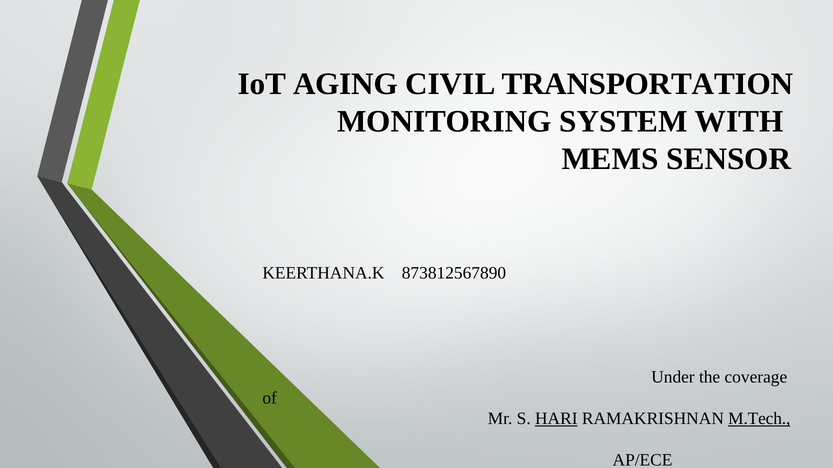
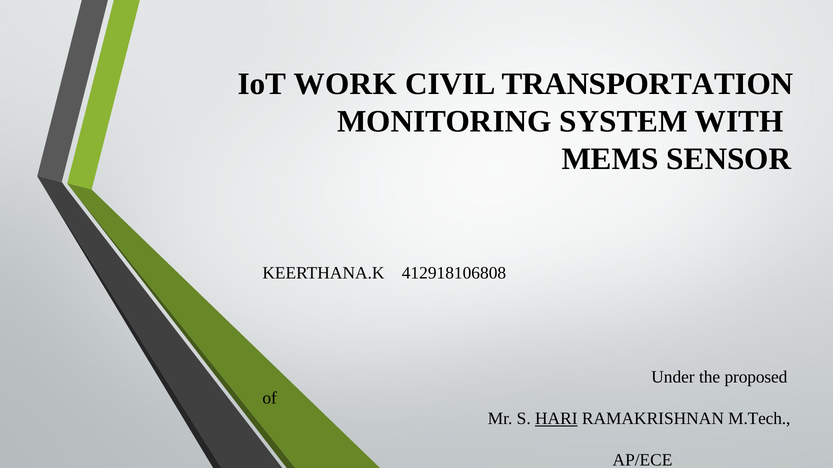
AGING: AGING -> WORK
873812567890: 873812567890 -> 412918106808
coverage: coverage -> proposed
M.Tech underline: present -> none
